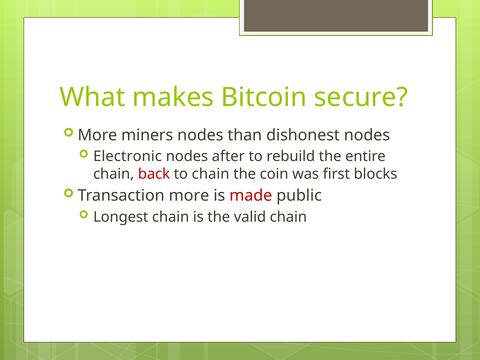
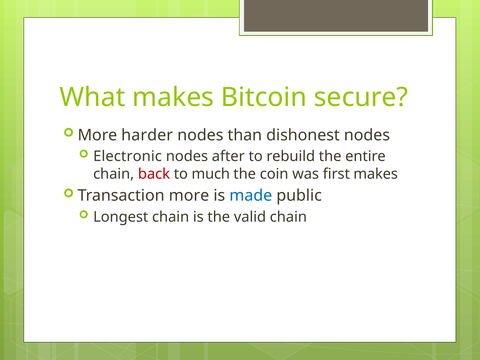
miners: miners -> harder
to chain: chain -> much
first blocks: blocks -> makes
made colour: red -> blue
